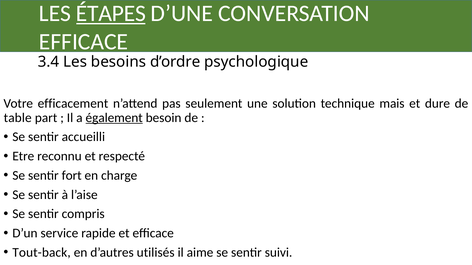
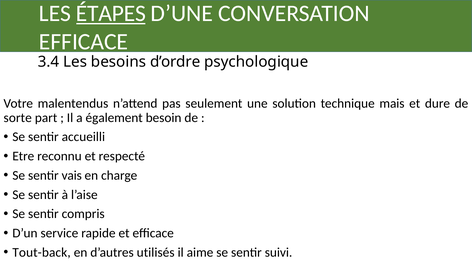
efficacement: efficacement -> malentendus
table: table -> sorte
également underline: present -> none
fort: fort -> vais
